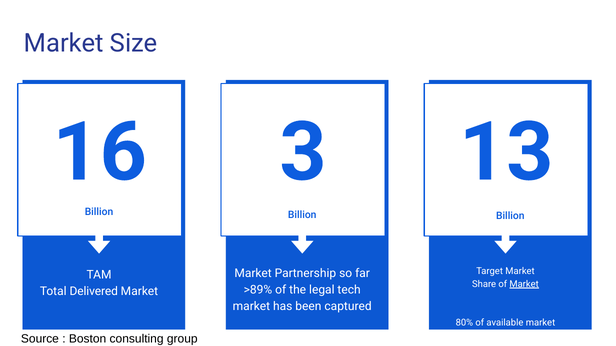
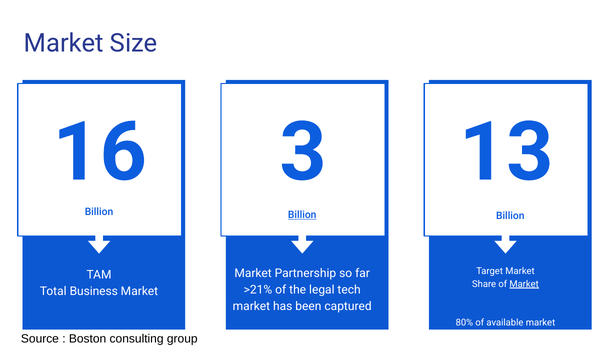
Billion at (302, 215) underline: none -> present
>89%: >89% -> >21%
Delivered: Delivered -> Business
